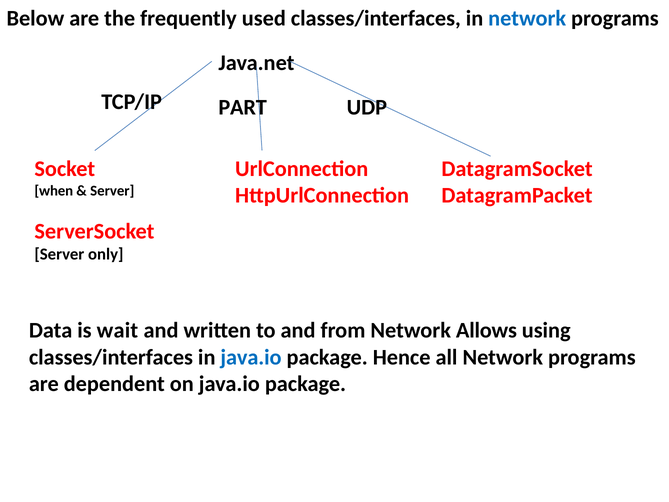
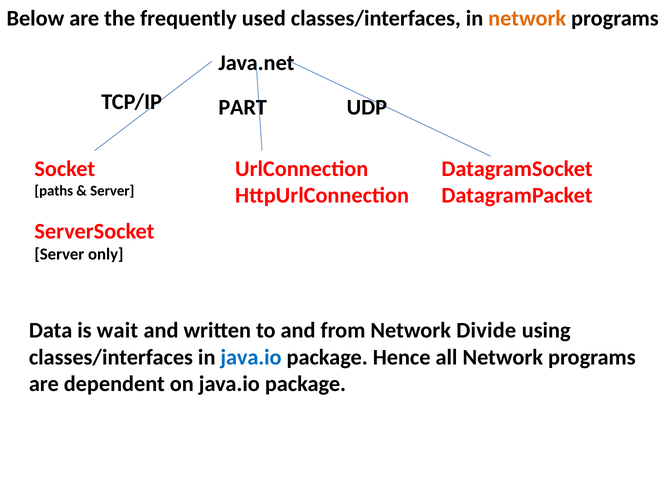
network at (527, 18) colour: blue -> orange
when: when -> paths
Allows: Allows -> Divide
